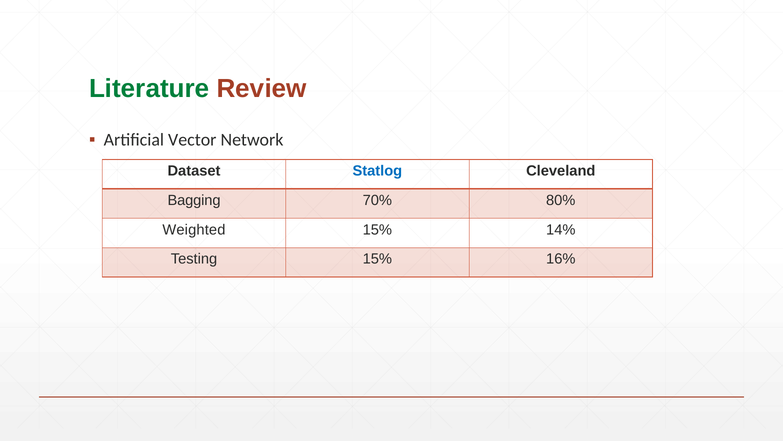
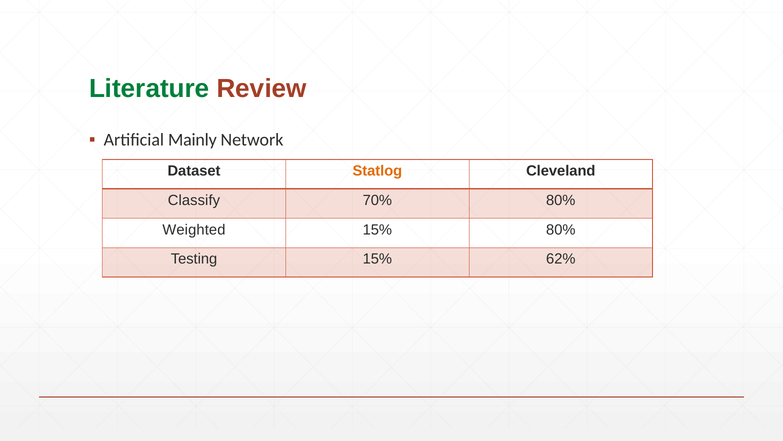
Vector: Vector -> Mainly
Statlog colour: blue -> orange
Bagging: Bagging -> Classify
15% 14%: 14% -> 80%
16%: 16% -> 62%
